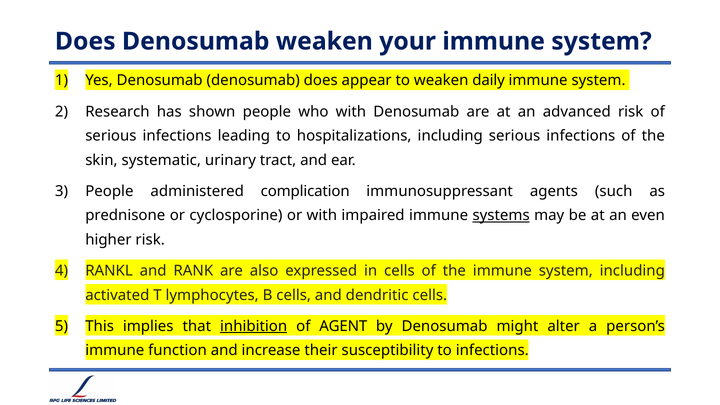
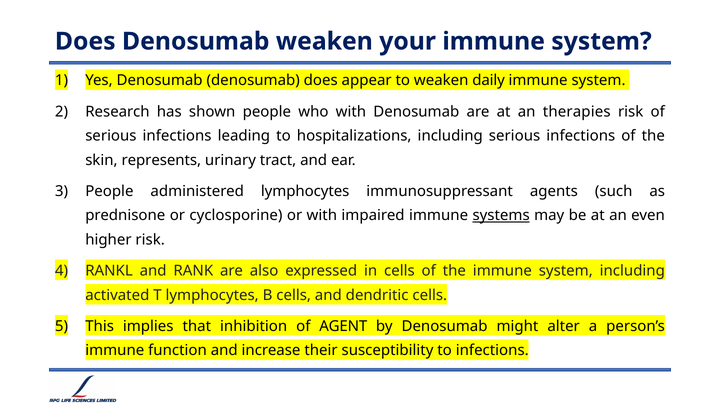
advanced: advanced -> therapies
systematic: systematic -> represents
administered complication: complication -> lymphocytes
inhibition underline: present -> none
